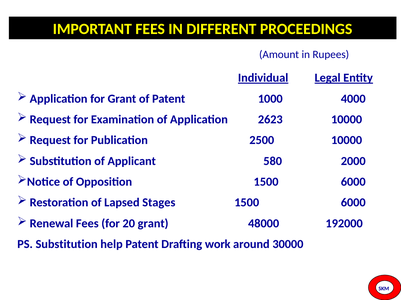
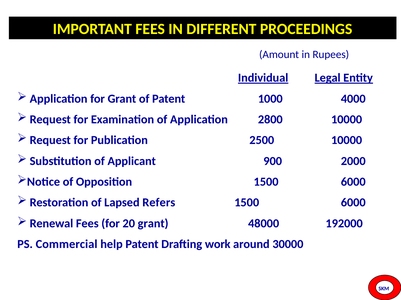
2623: 2623 -> 2800
580: 580 -> 900
Stages: Stages -> Refers
PS Substitution: Substitution -> Commercial
